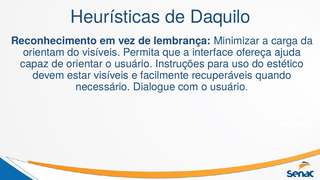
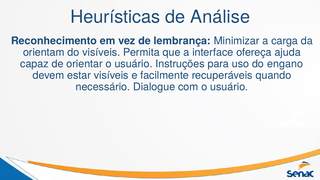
Daquilo: Daquilo -> Análise
estético: estético -> engano
